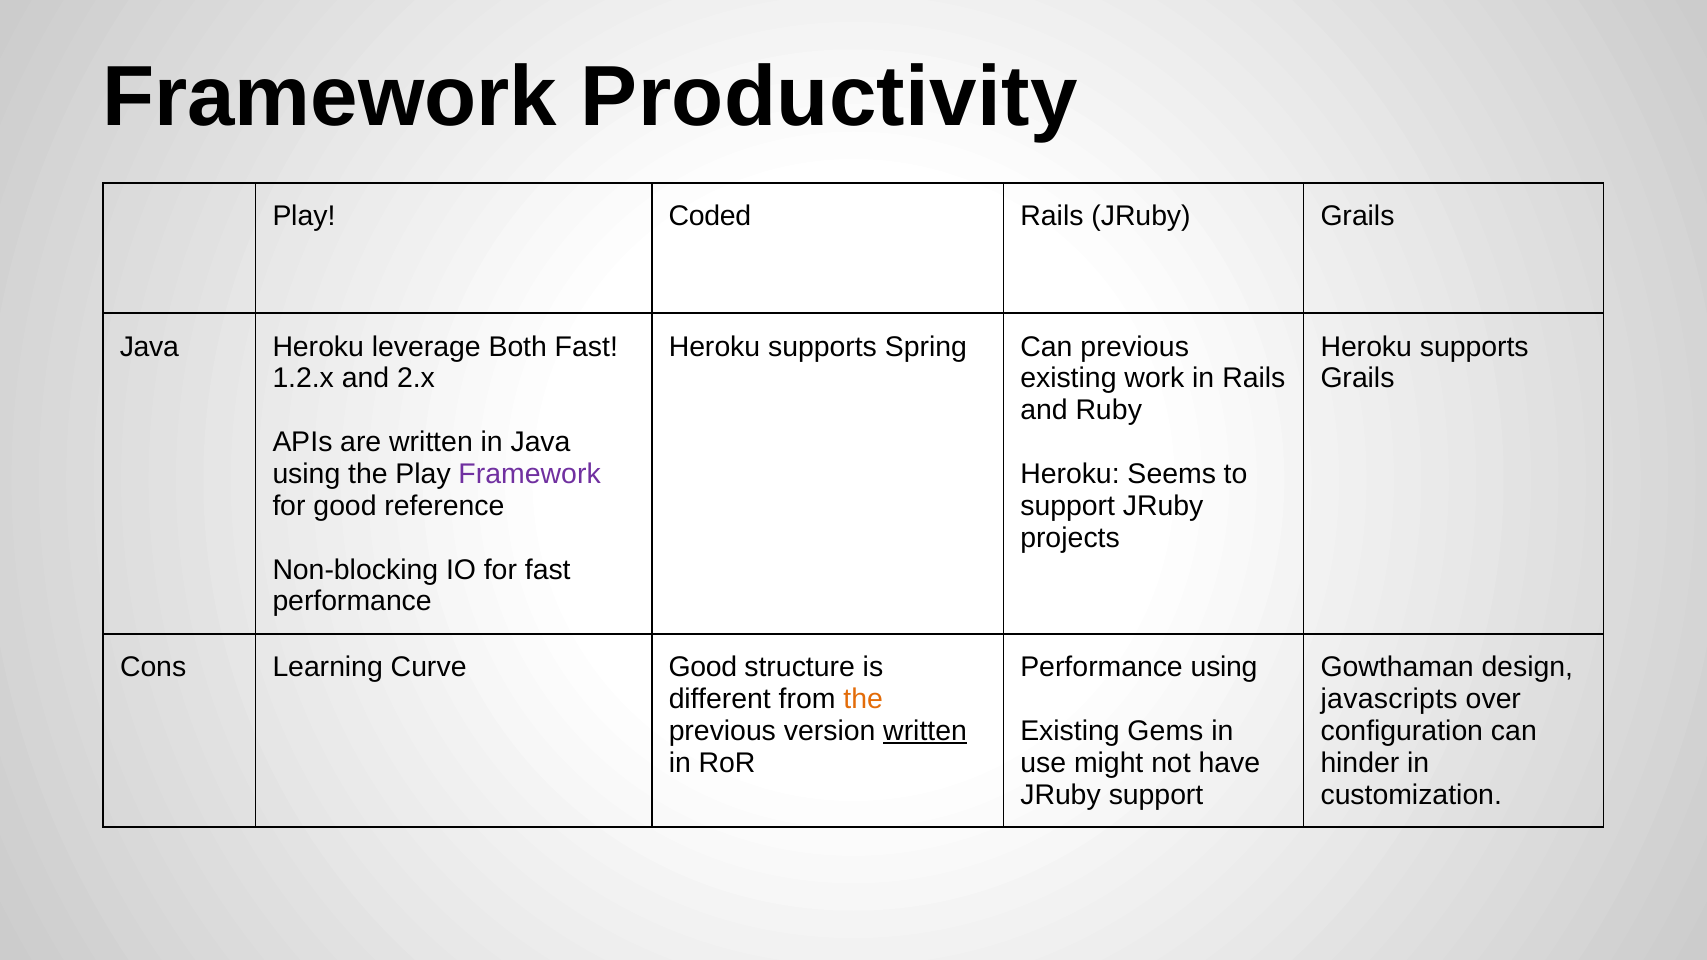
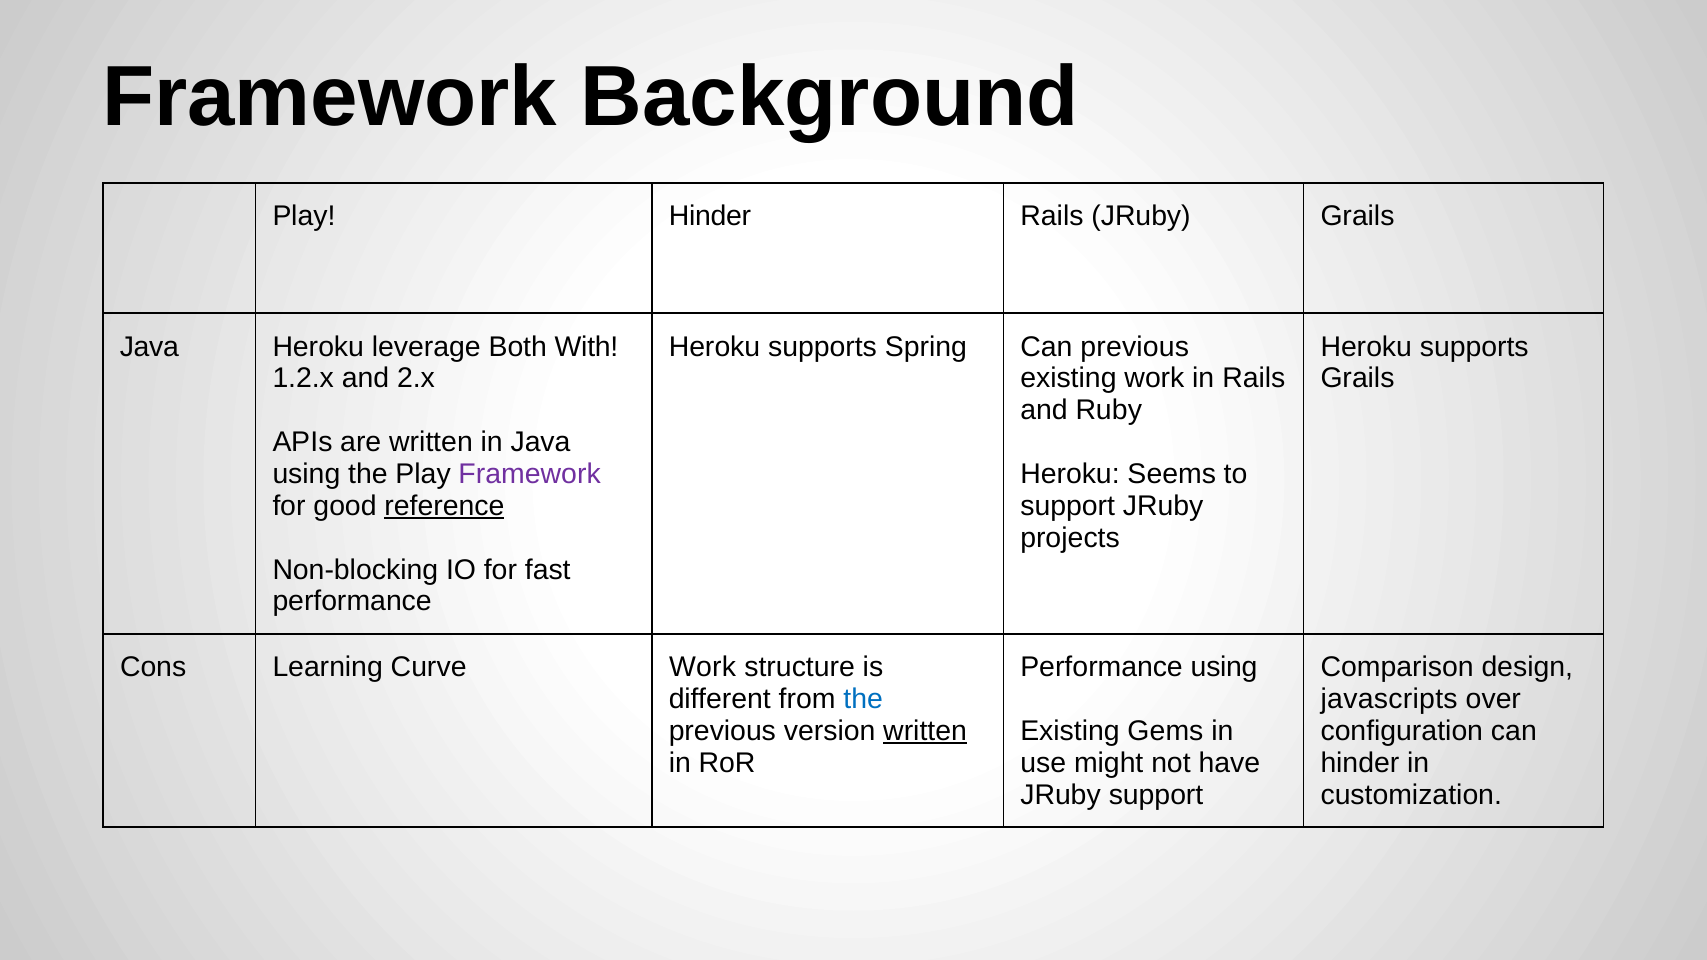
Productivity: Productivity -> Background
Play Coded: Coded -> Hinder
Both Fast: Fast -> With
reference underline: none -> present
Curve Good: Good -> Work
Gowthaman: Gowthaman -> Comparison
the at (863, 699) colour: orange -> blue
